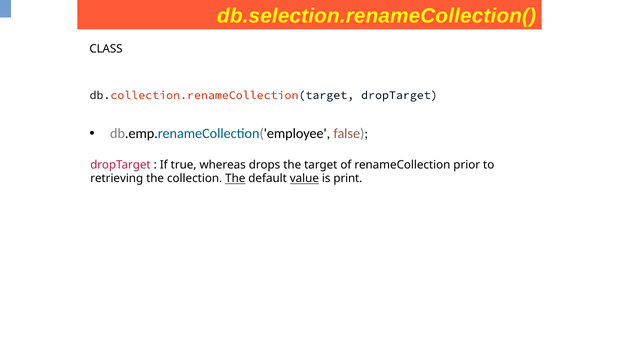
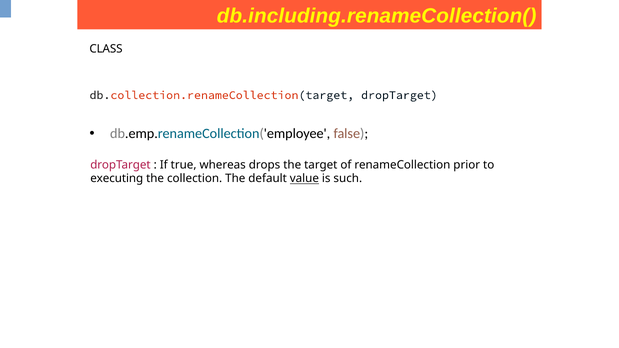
db.selection.renameCollection(: db.selection.renameCollection( -> db.including.renameCollection(
retrieving: retrieving -> executing
The at (235, 179) underline: present -> none
print: print -> such
